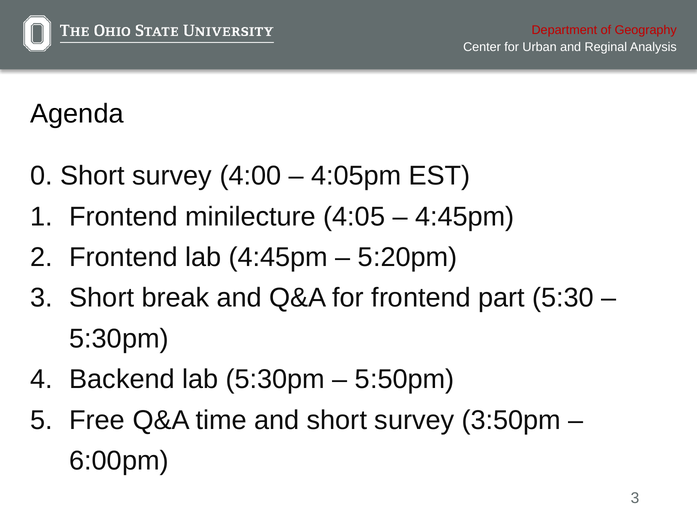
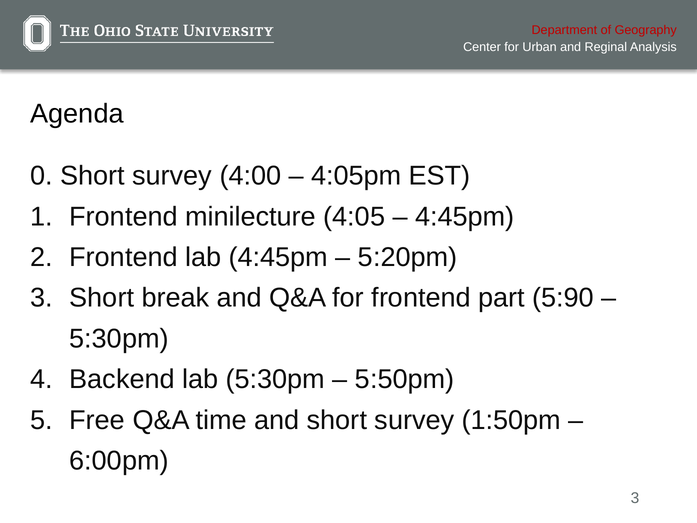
5:30: 5:30 -> 5:90
3:50pm: 3:50pm -> 1:50pm
